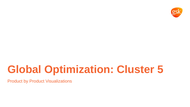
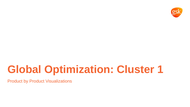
5: 5 -> 1
